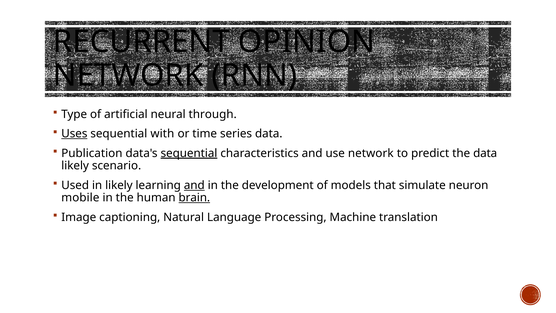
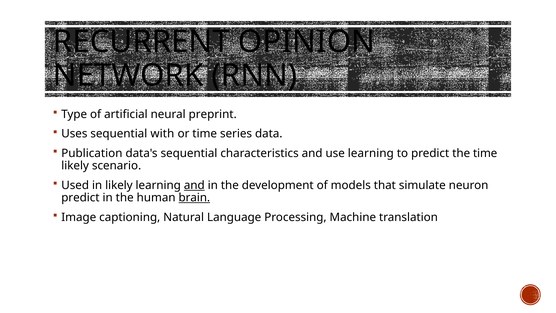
through: through -> preprint
Uses underline: present -> none
sequential at (189, 153) underline: present -> none
use network: network -> learning
the data: data -> time
mobile at (80, 198): mobile -> predict
